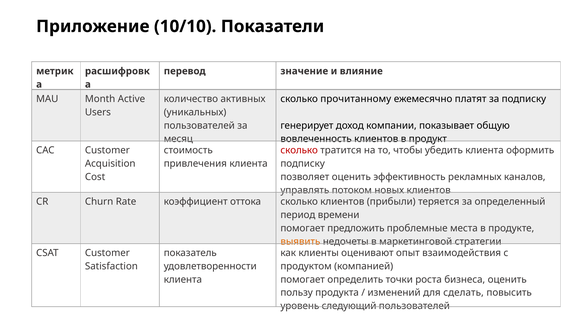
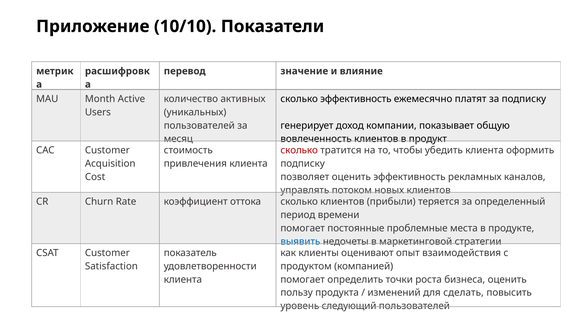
сколько прочитанному: прочитанному -> эффективность
предложить: предложить -> постоянные
выявить colour: orange -> blue
